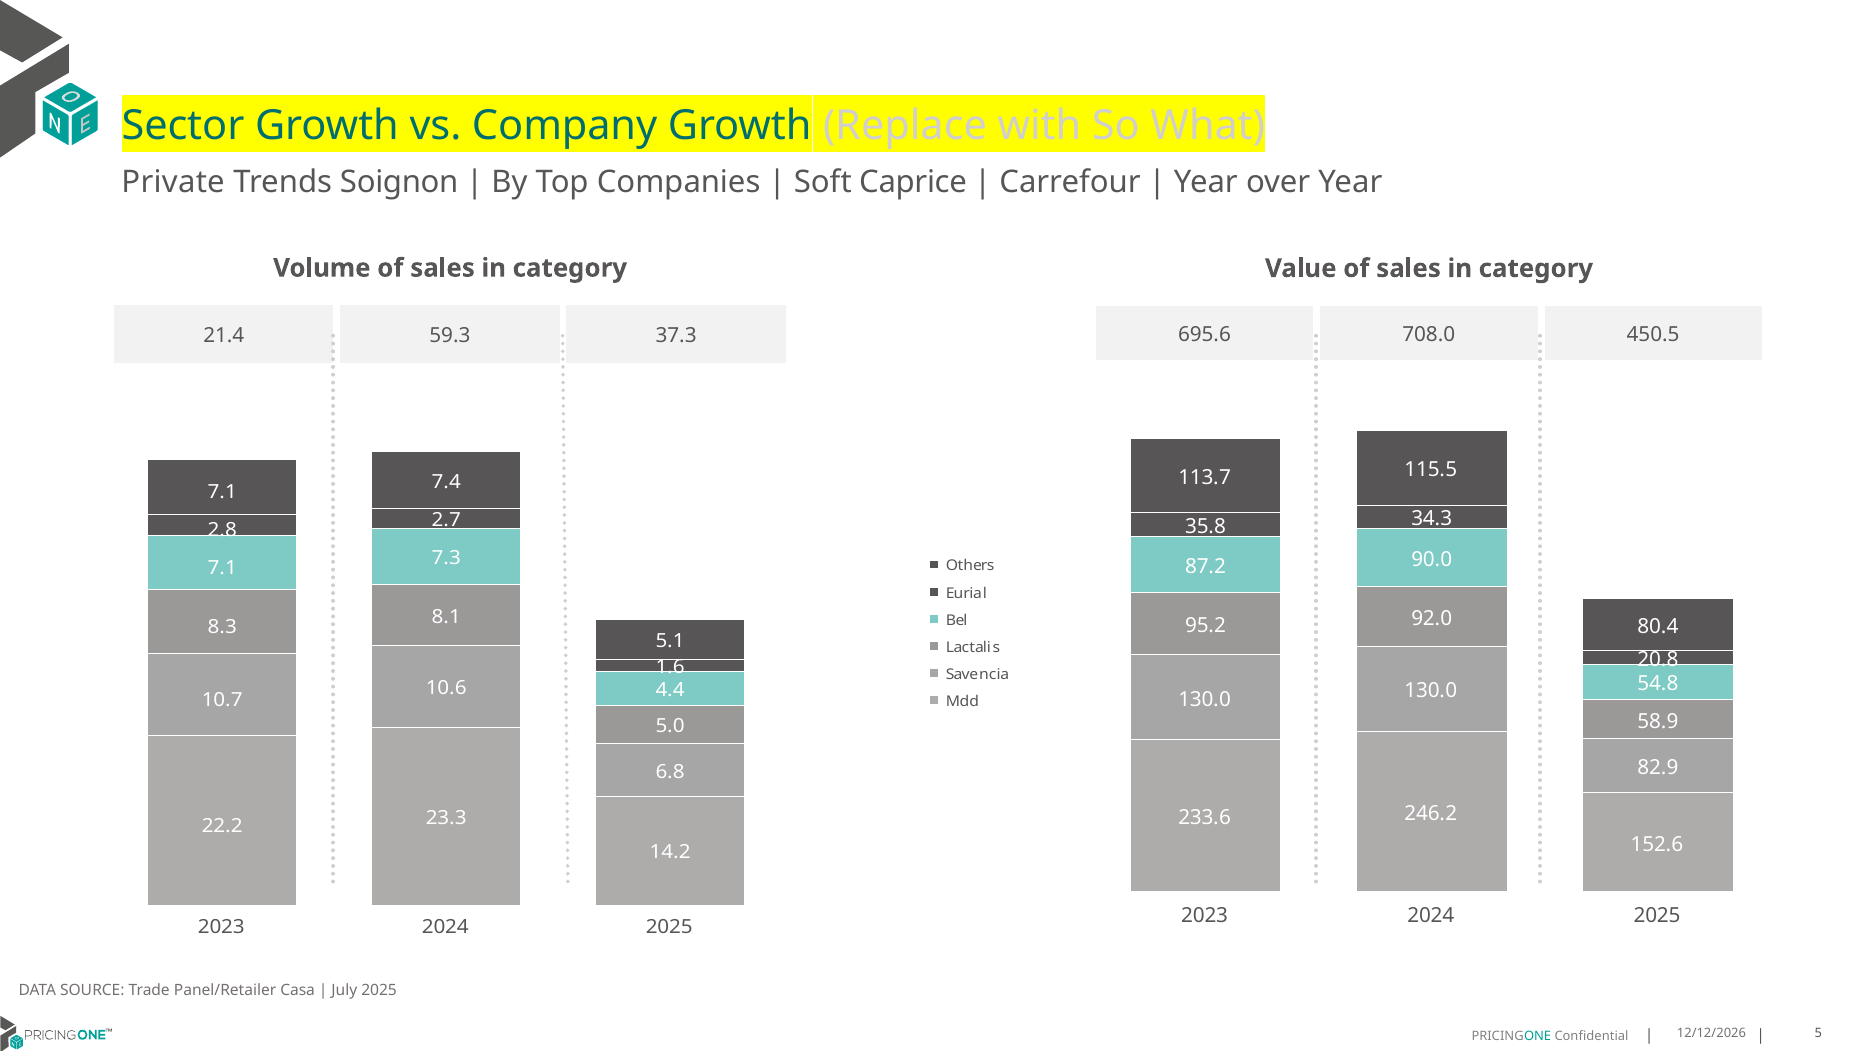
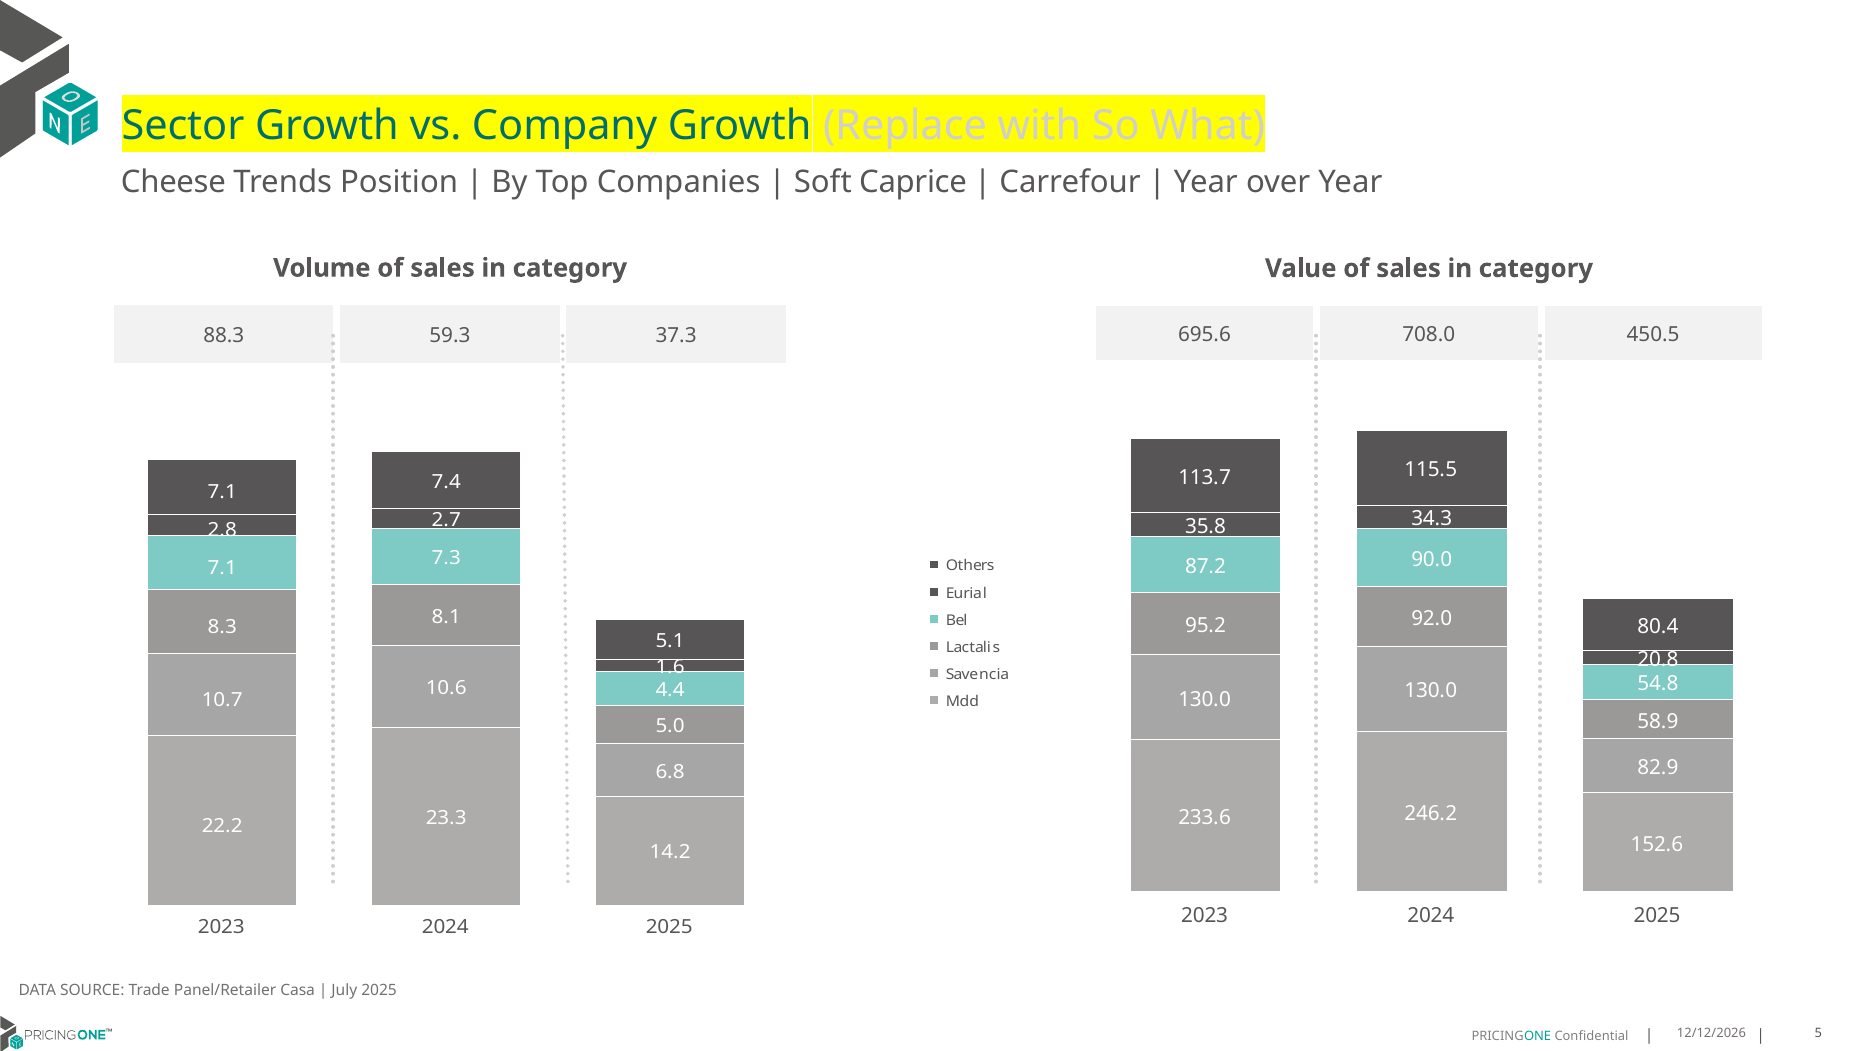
Private: Private -> Cheese
Soignon: Soignon -> Position
21.4: 21.4 -> 88.3
